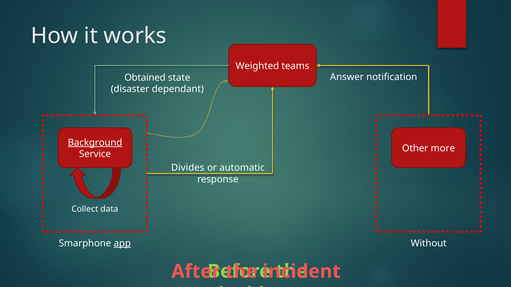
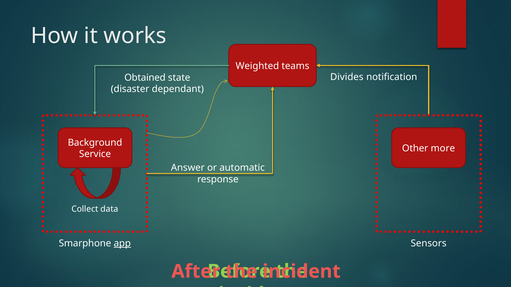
Answer: Answer -> Divides
Background underline: present -> none
Divides: Divides -> Answer
Without: Without -> Sensors
